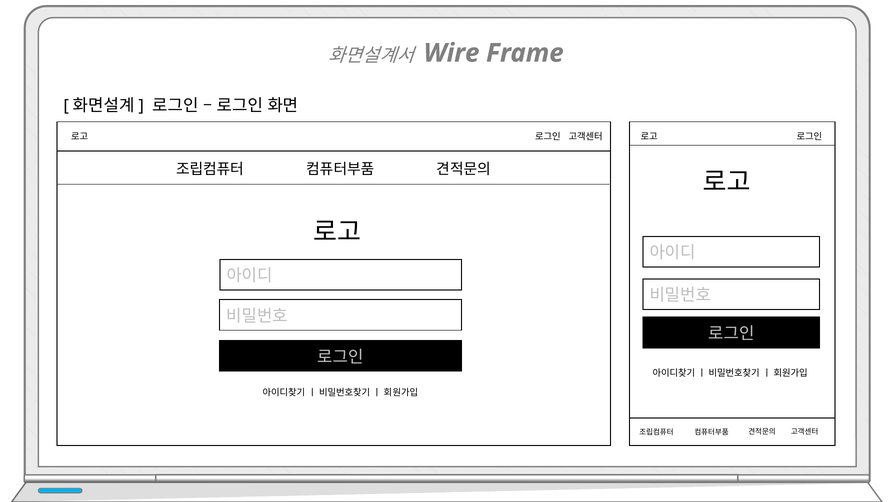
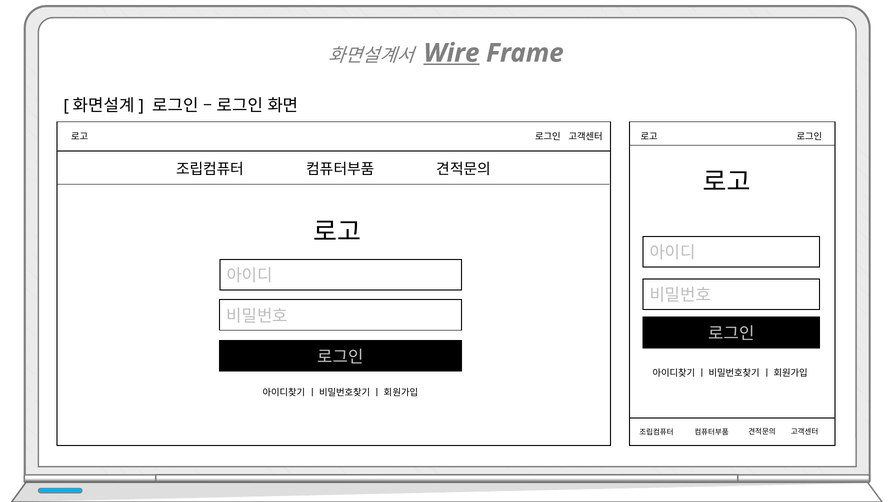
Wire underline: none -> present
